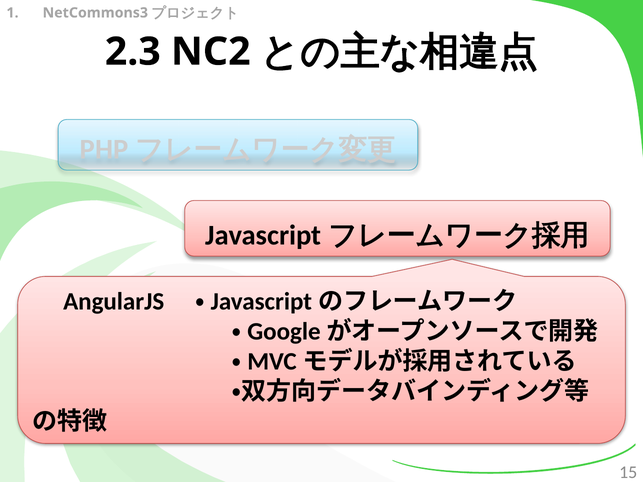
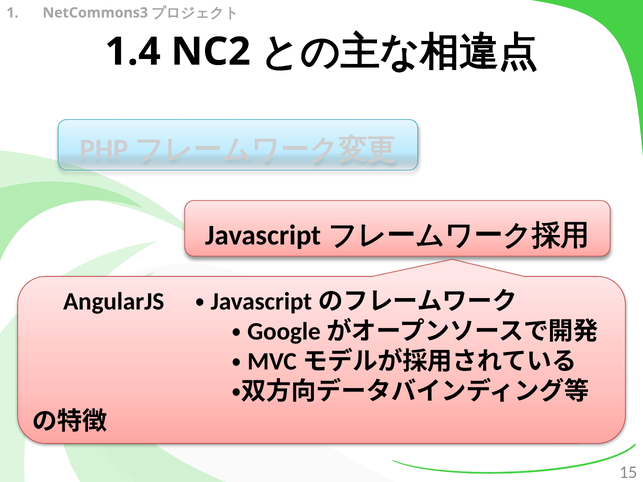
2.3: 2.3 -> 1.4
